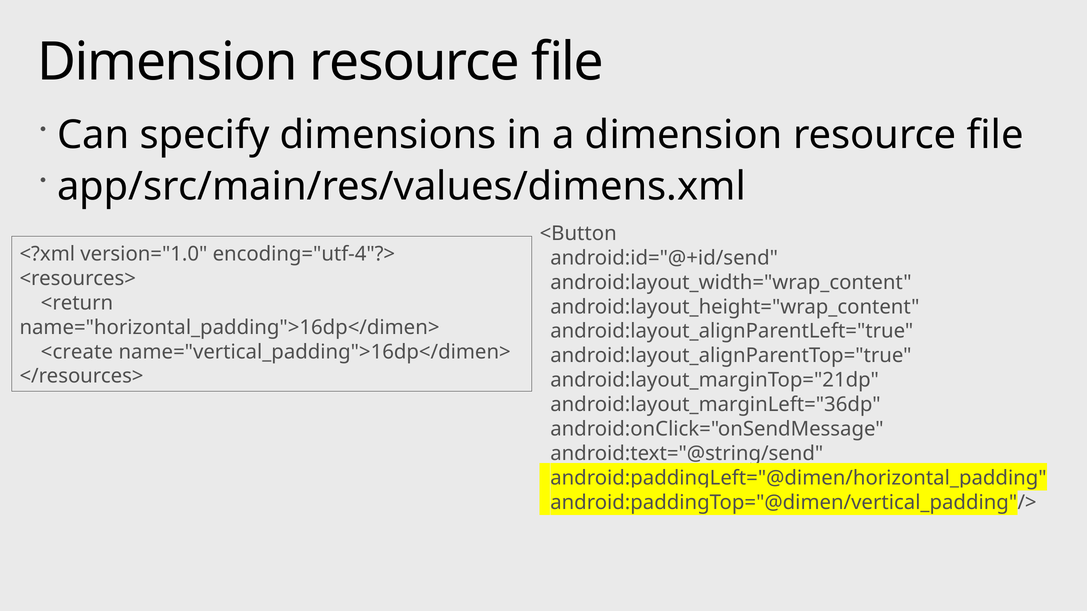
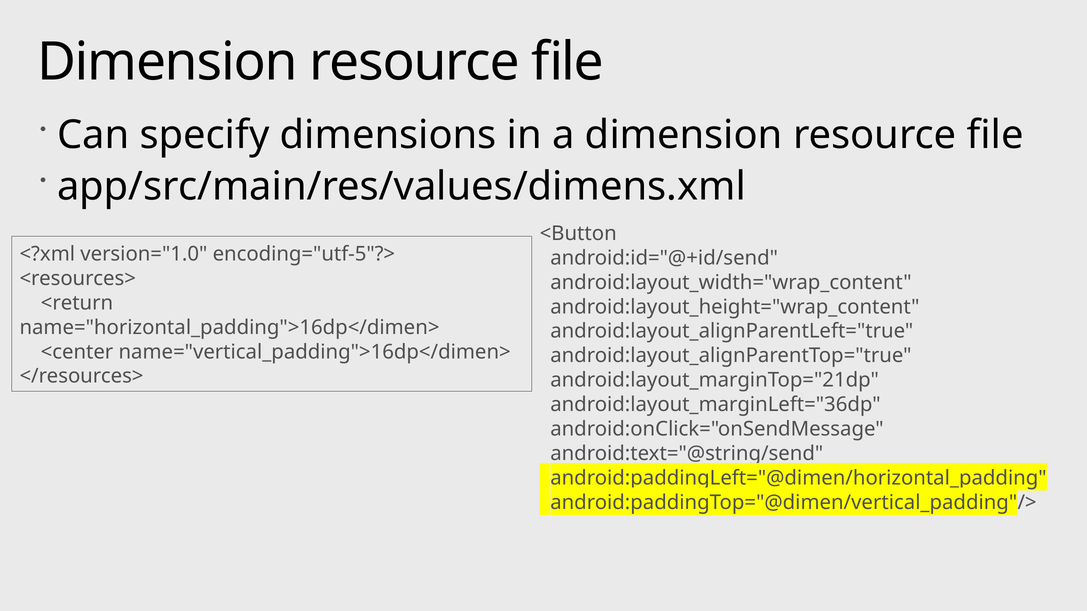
encoding="utf-4"?>: encoding="utf-4"?> -> encoding="utf-5"?>
<create: <create -> <center
